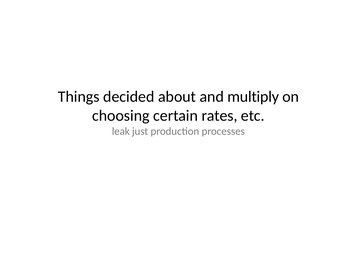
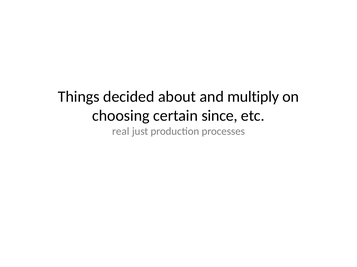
rates: rates -> since
leak: leak -> real
